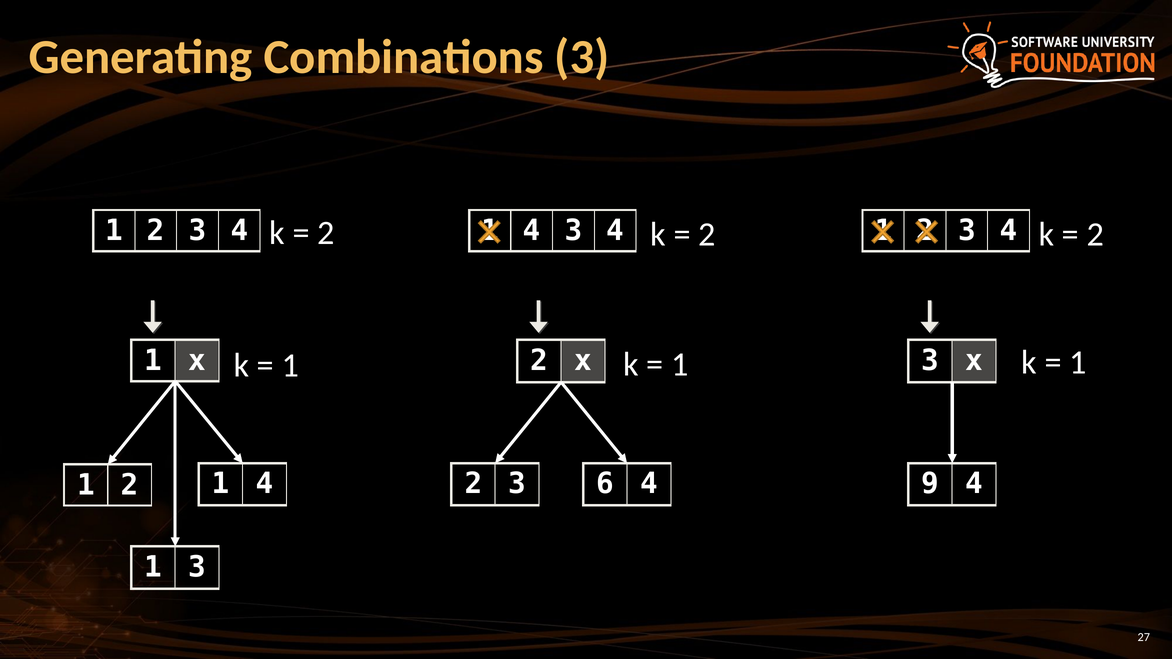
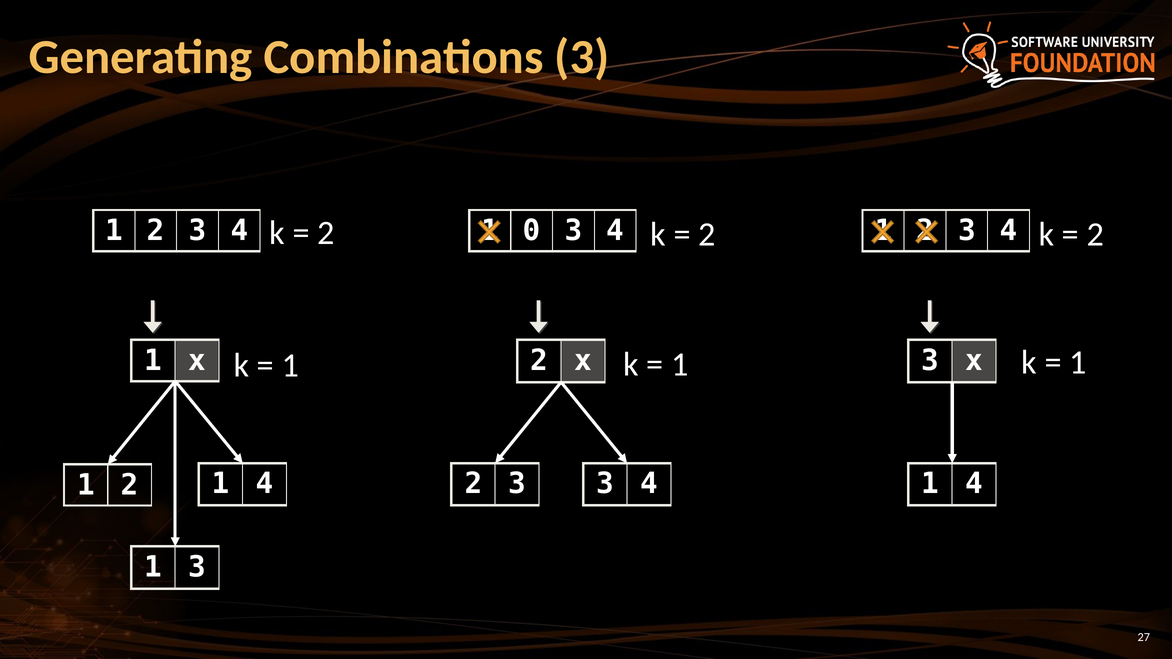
4 at (532, 231): 4 -> 0
4 6: 6 -> 3
9 at (930, 484): 9 -> 1
